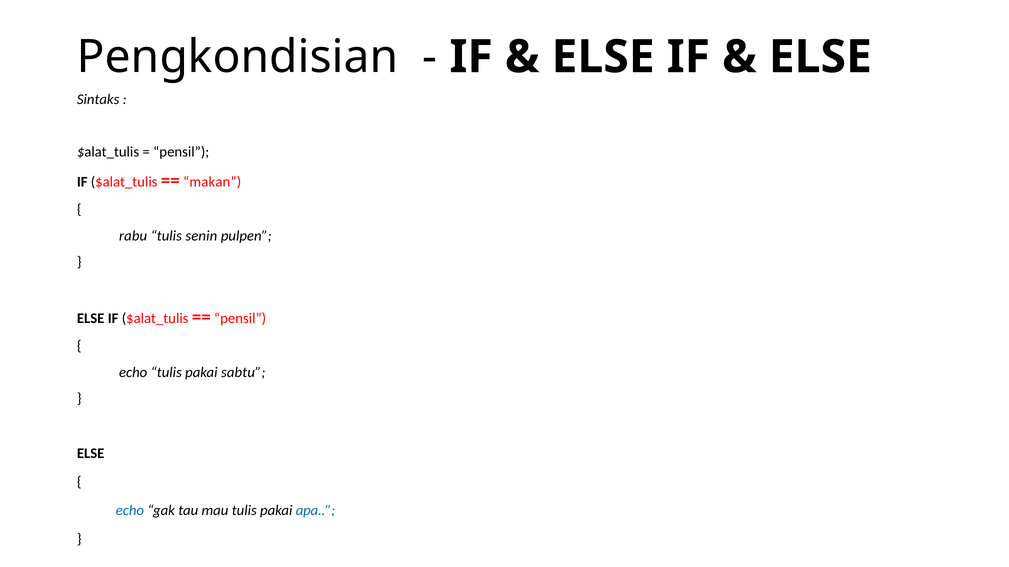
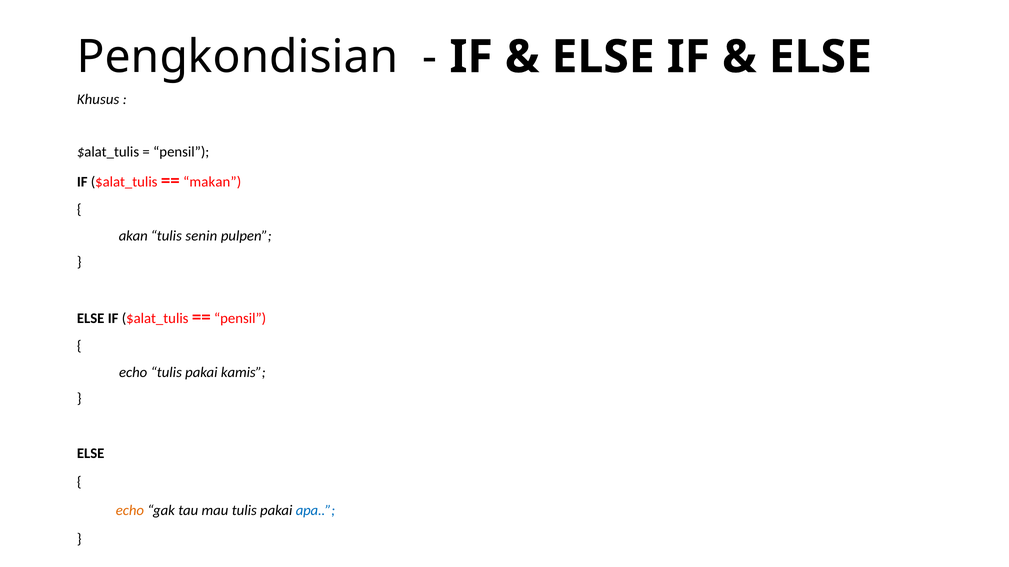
Sintaks: Sintaks -> Khusus
rabu: rabu -> akan
sabtu: sabtu -> kamis
echo at (130, 511) colour: blue -> orange
